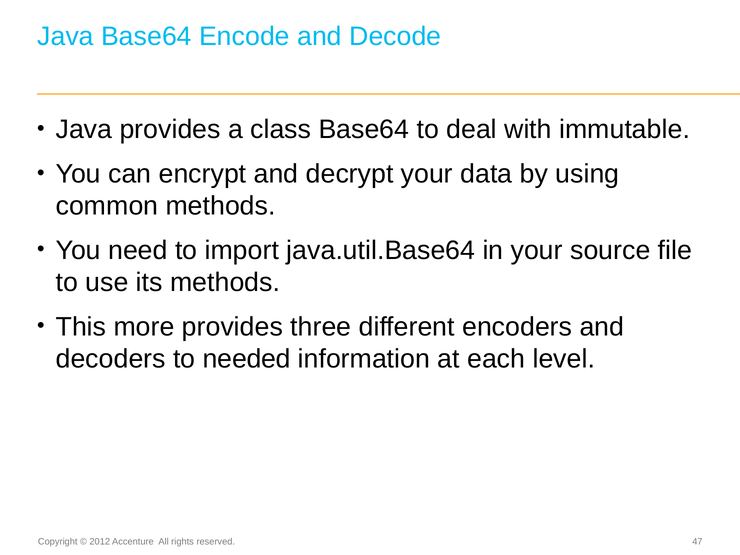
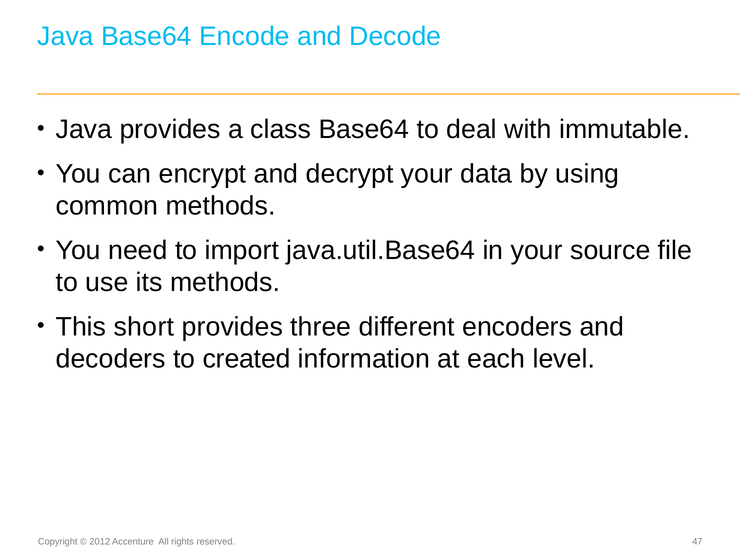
more: more -> short
needed: needed -> created
